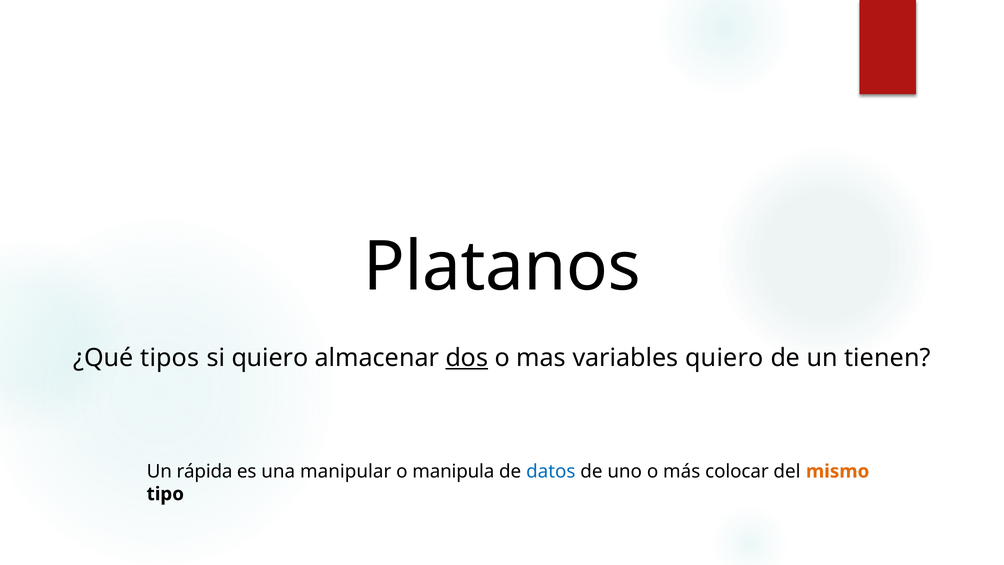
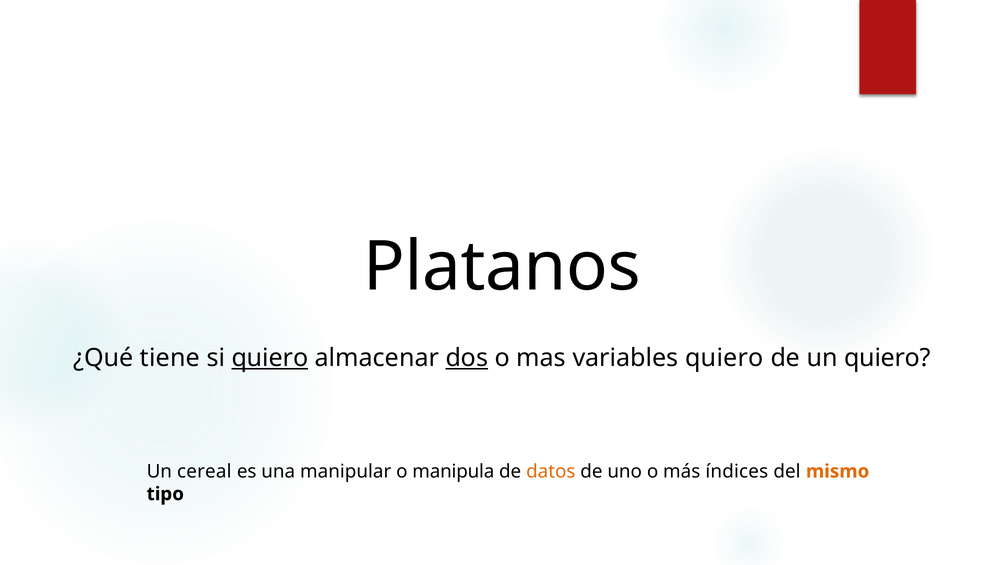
tipos: tipos -> tiene
quiero at (270, 358) underline: none -> present
un tienen: tienen -> quiero
rápida: rápida -> cereal
datos colour: blue -> orange
colocar: colocar -> índices
